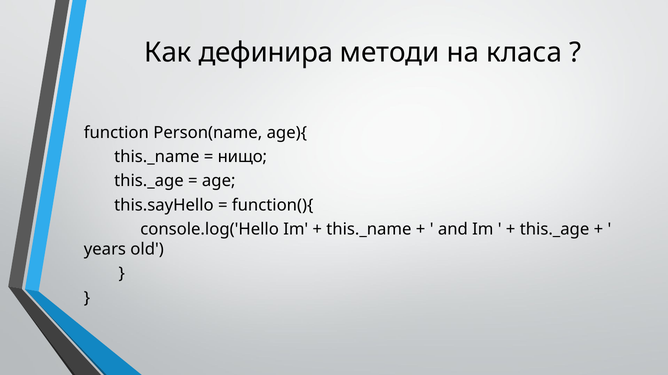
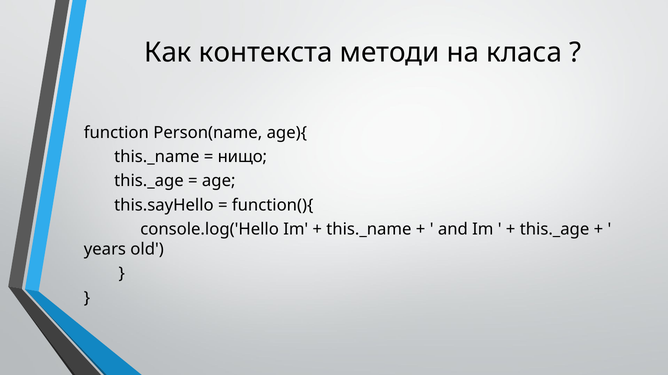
дефинира: дефинира -> контекста
